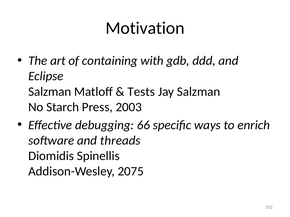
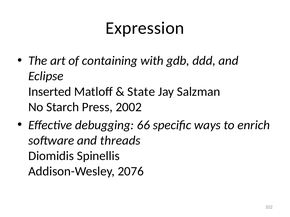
Motivation: Motivation -> Expression
Salzman at (50, 92): Salzman -> Inserted
Tests: Tests -> State
2003: 2003 -> 2002
2075: 2075 -> 2076
